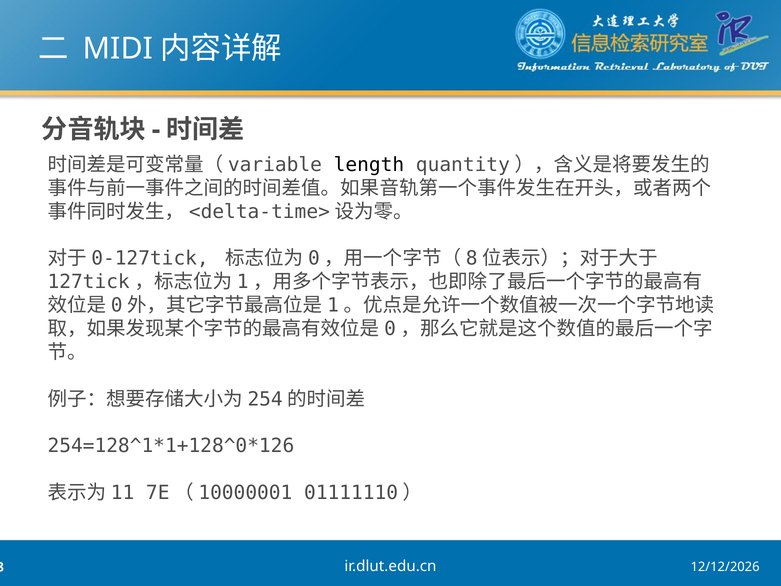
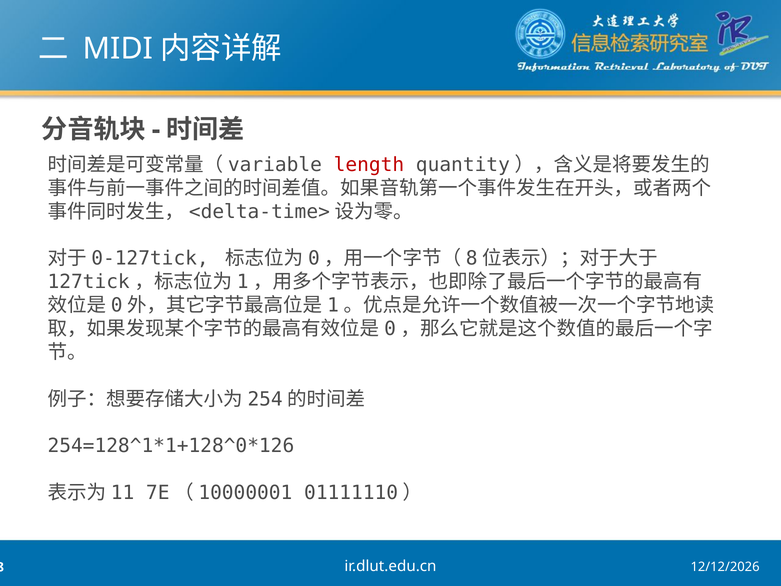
length colour: black -> red
